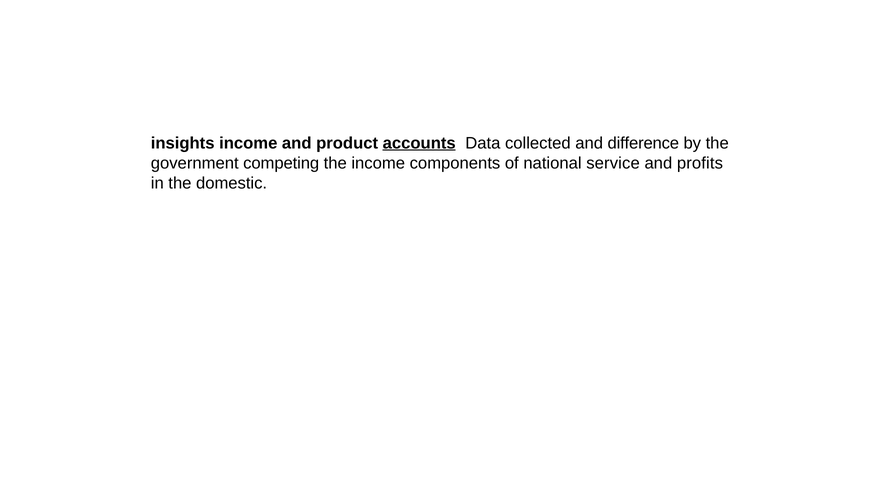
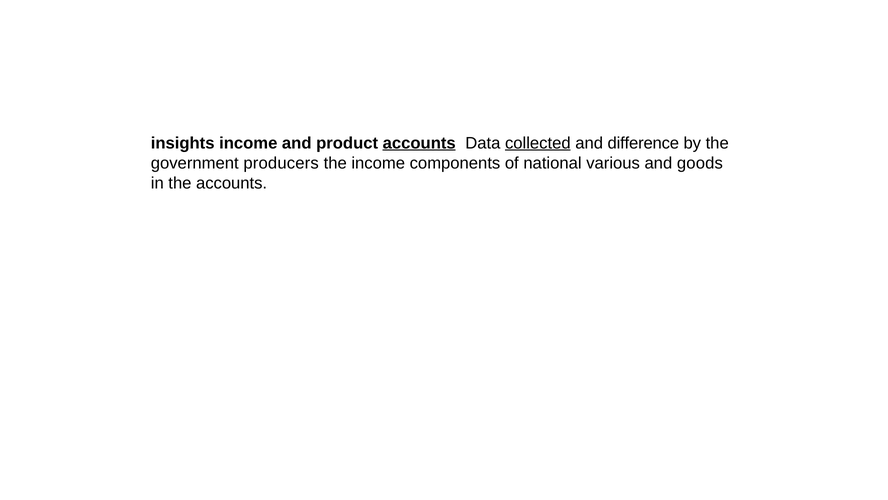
collected underline: none -> present
competing: competing -> producers
service: service -> various
profits: profits -> goods
the domestic: domestic -> accounts
